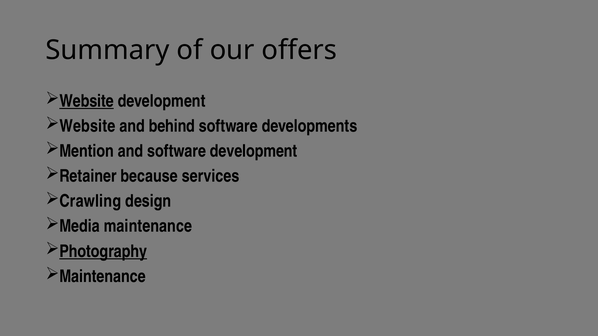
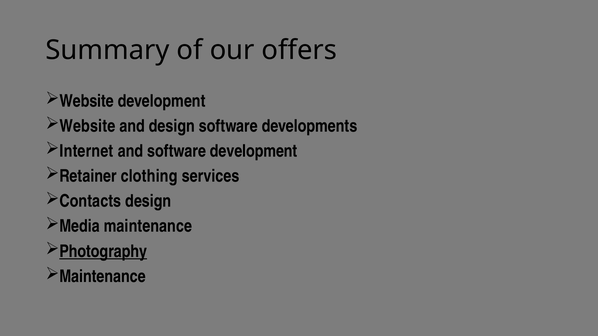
Website at (87, 101) underline: present -> none
and behind: behind -> design
Mention: Mention -> Internet
because: because -> clothing
Crawling: Crawling -> Contacts
